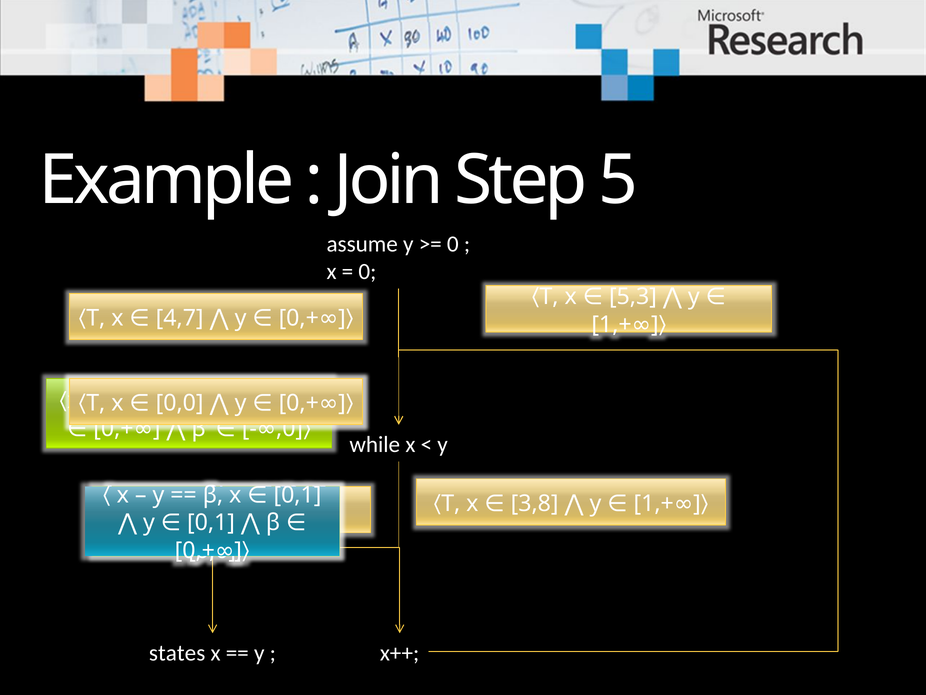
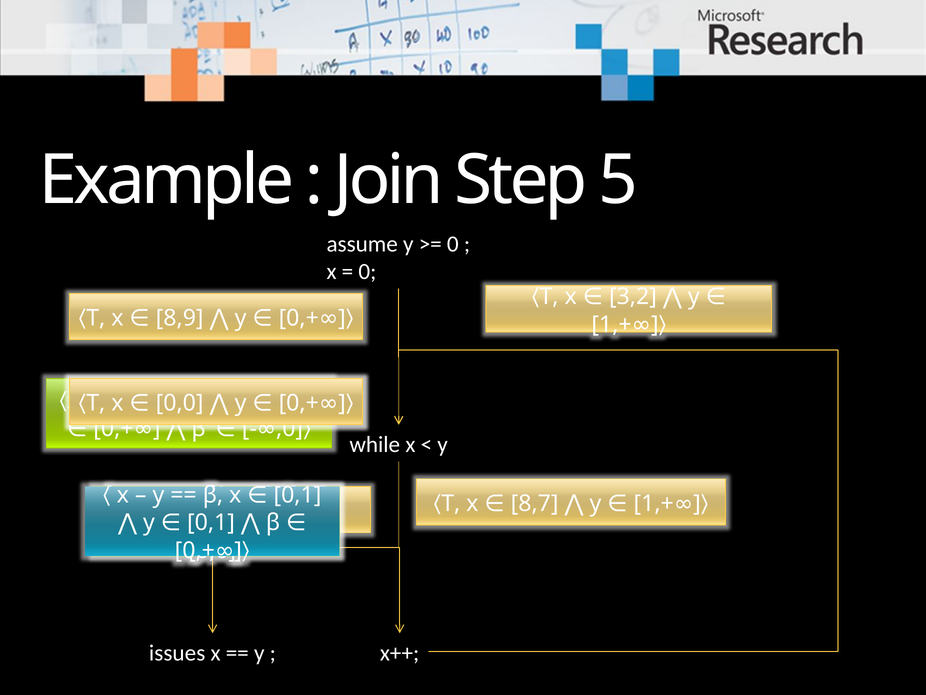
5,3: 5,3 -> 3,2
4,7: 4,7 -> 8,9
3,8: 3,8 -> 8,7
states: states -> issues
